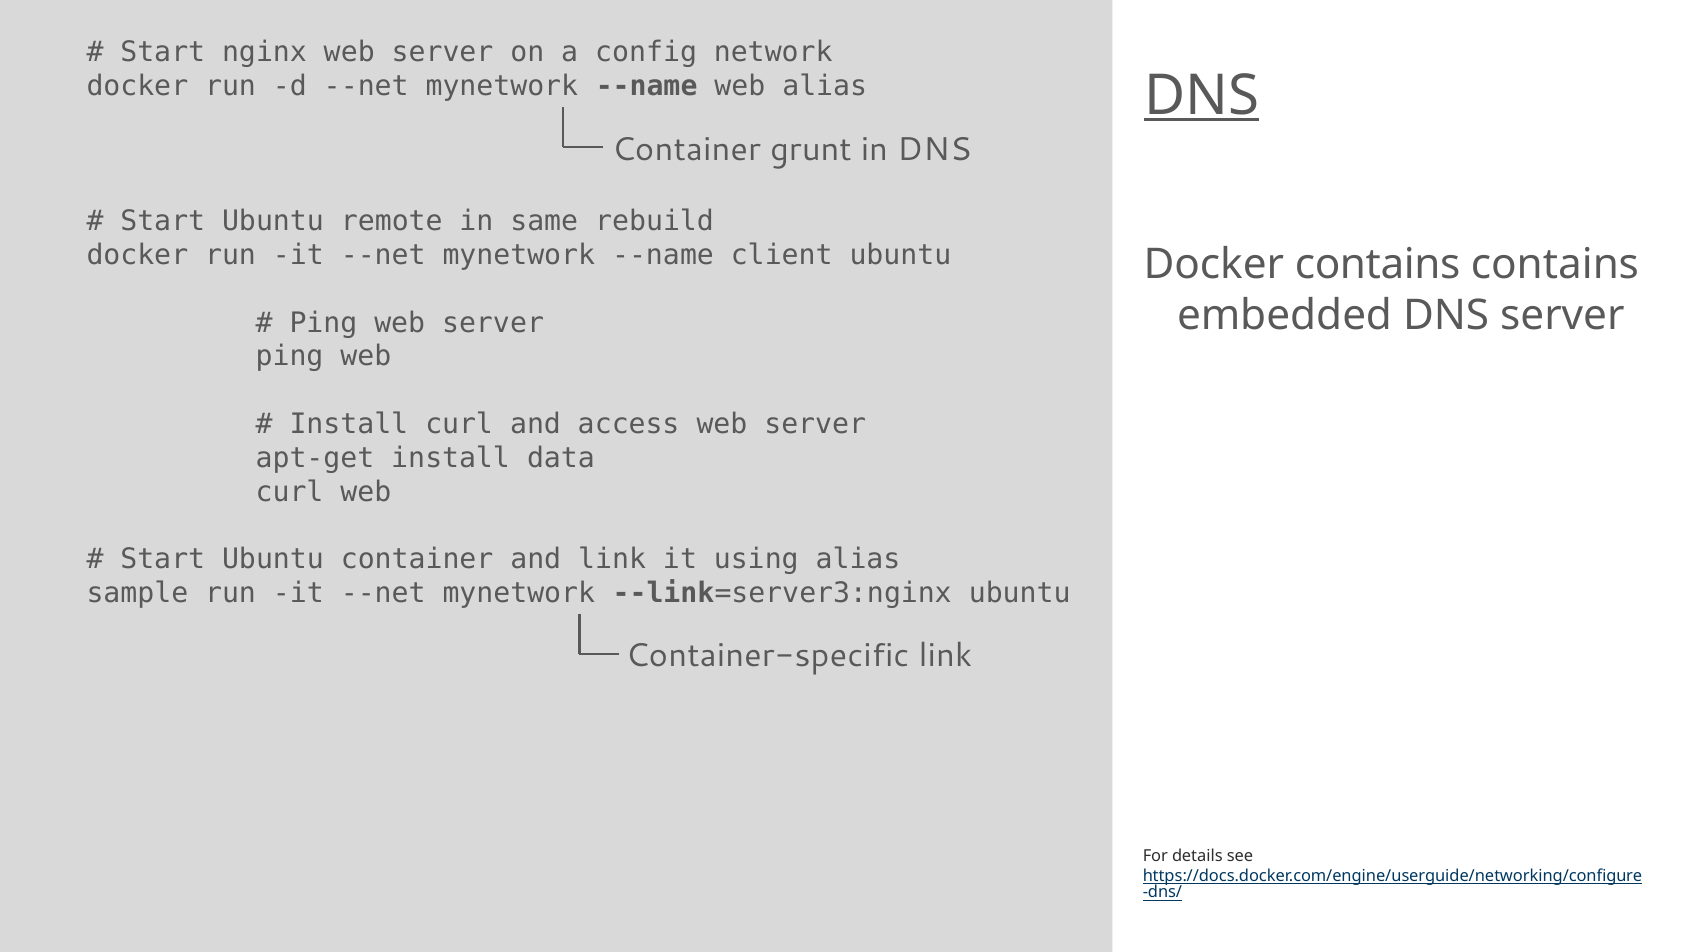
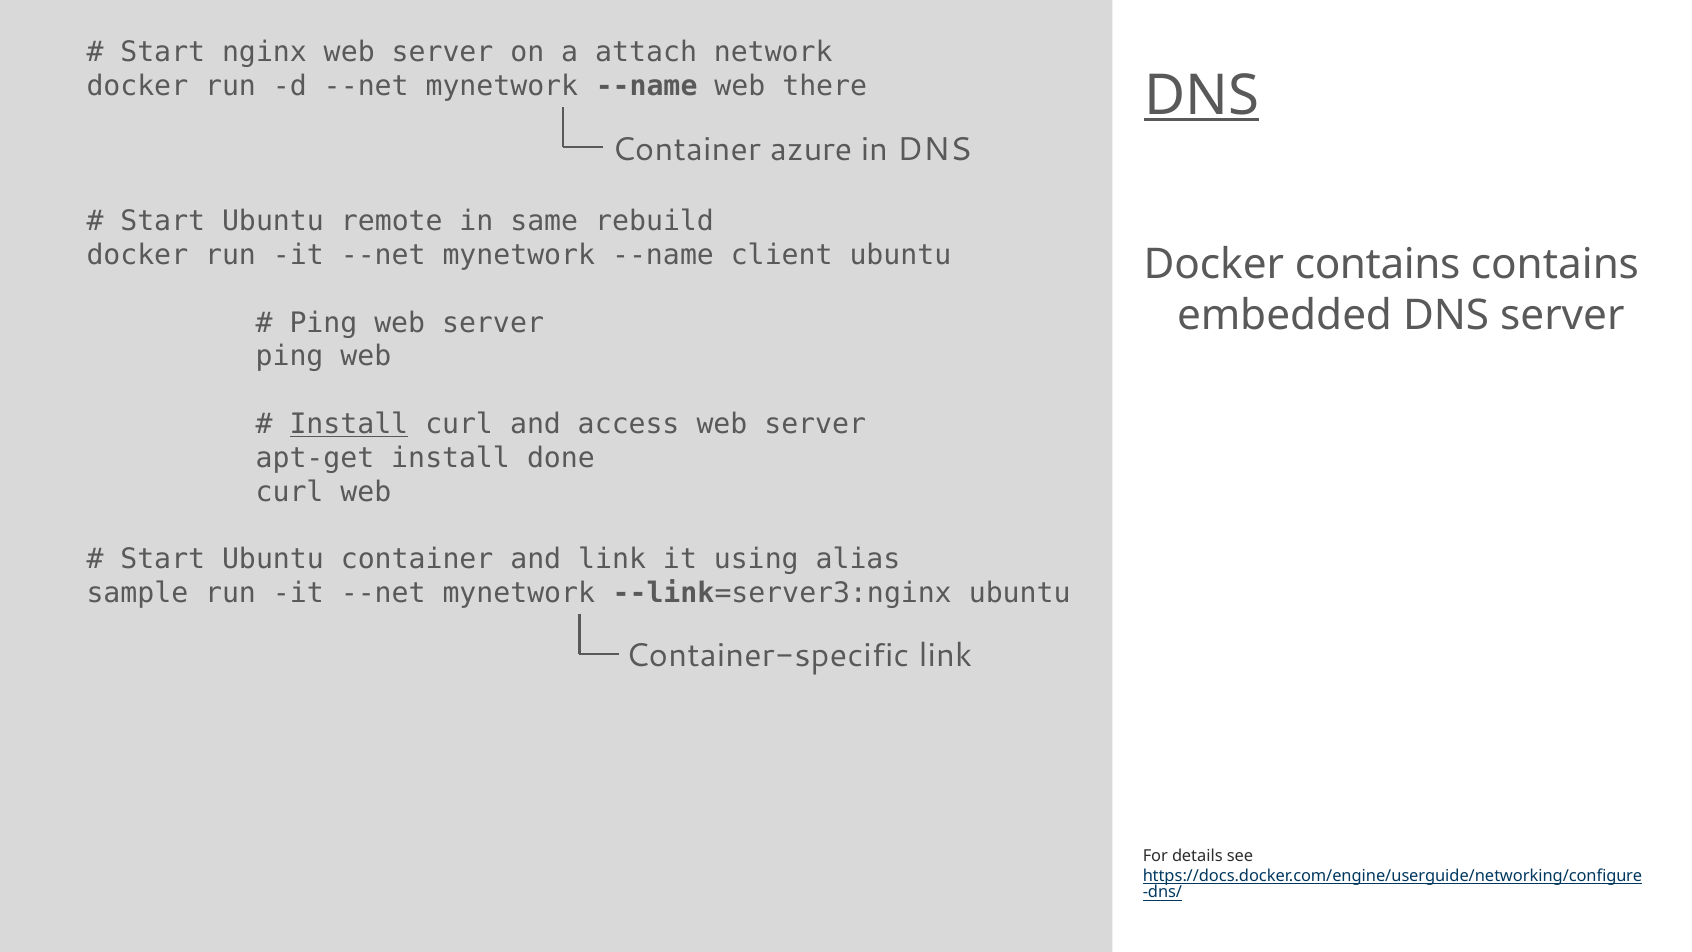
config: config -> attach
web alias: alias -> there
grunt: grunt -> azure
Install at (349, 424) underline: none -> present
data: data -> done
